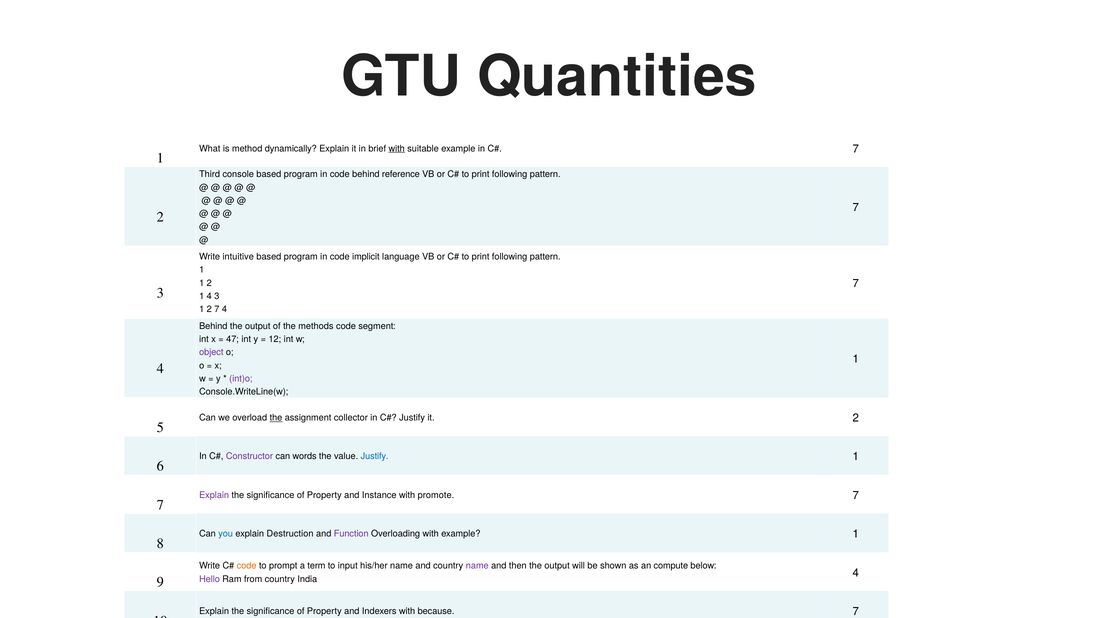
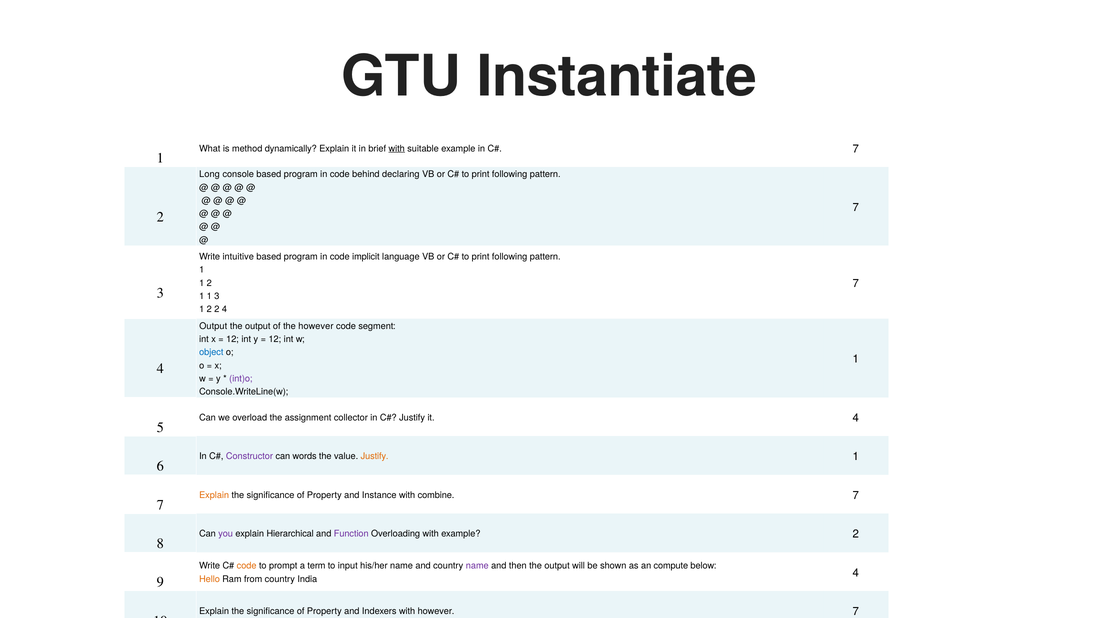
Quantities: Quantities -> Instantiate
Third: Third -> Long
reference: reference -> declaring
4 at (209, 296): 4 -> 1
2 7: 7 -> 2
Behind at (213, 326): Behind -> Output
the methods: methods -> however
47 at (233, 339): 47 -> 12
object colour: purple -> blue
the at (276, 417) underline: present -> none
it 2: 2 -> 4
Justify at (375, 456) colour: blue -> orange
Explain at (214, 495) colour: purple -> orange
promote: promote -> combine
you colour: blue -> purple
Destruction: Destruction -> Hierarchical
example 1: 1 -> 2
Hello colour: purple -> orange
with because: because -> however
